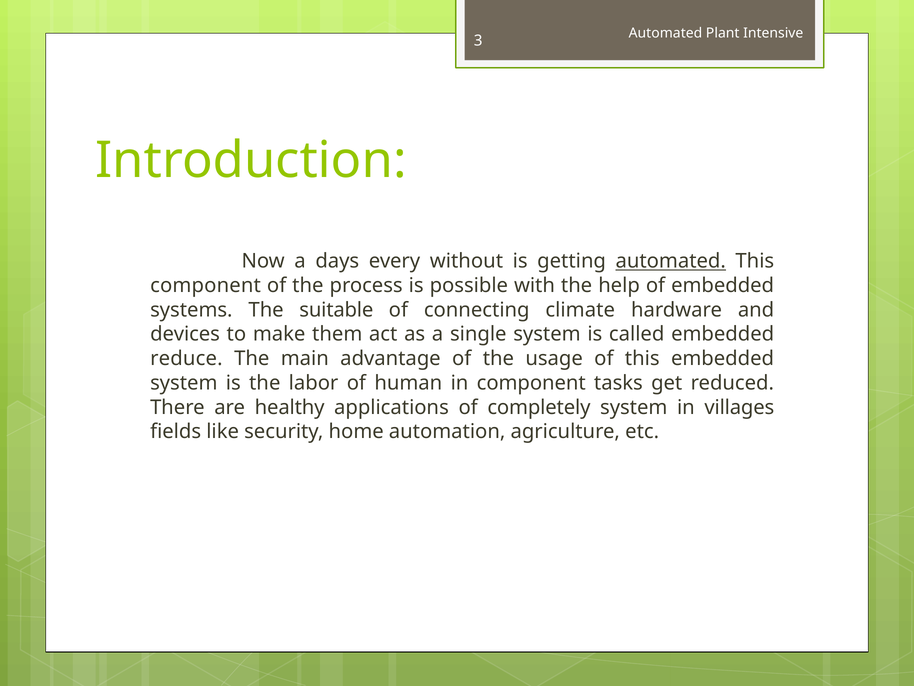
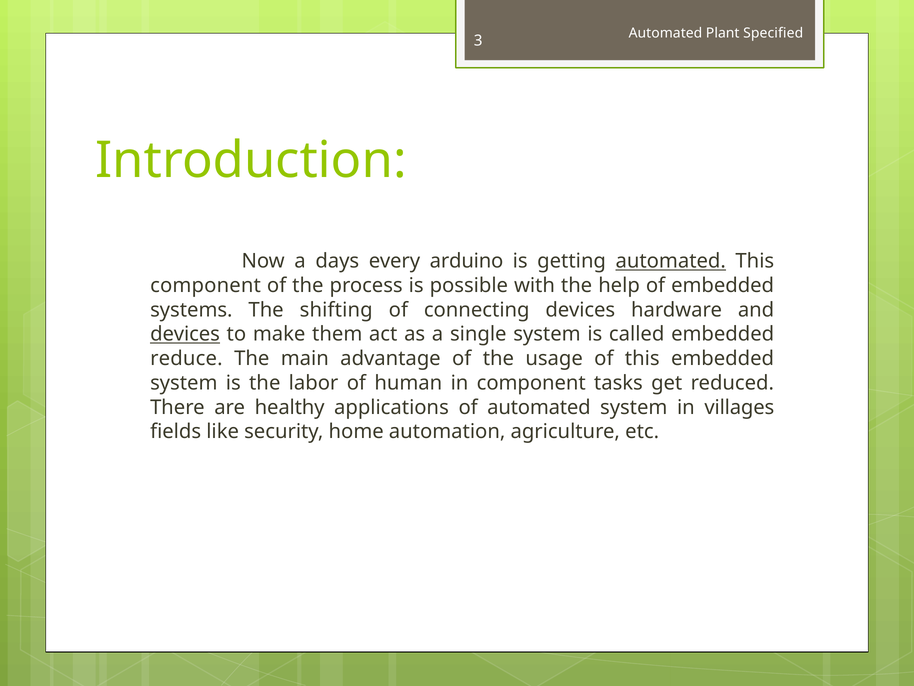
Intensive: Intensive -> Specified
without: without -> arduino
suitable: suitable -> shifting
connecting climate: climate -> devices
devices at (185, 334) underline: none -> present
of completely: completely -> automated
